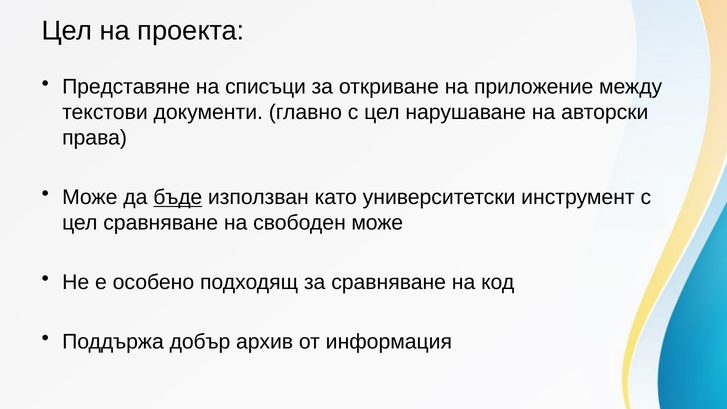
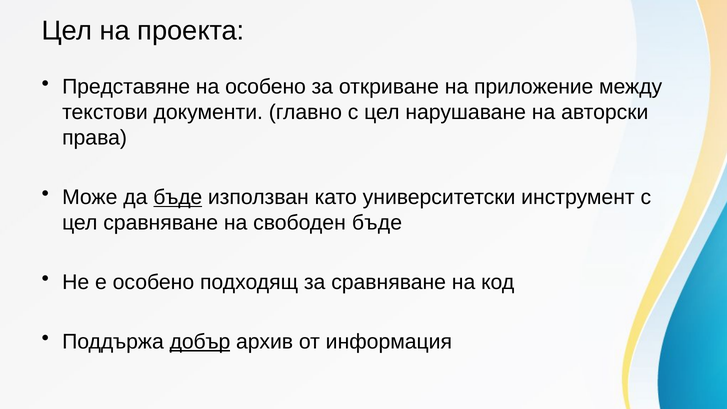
на списъци: списъци -> особено
свободен може: може -> бъде
добър underline: none -> present
